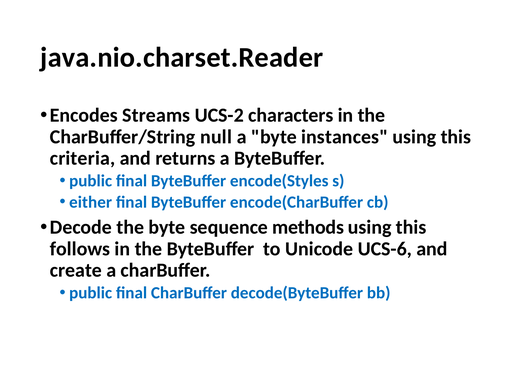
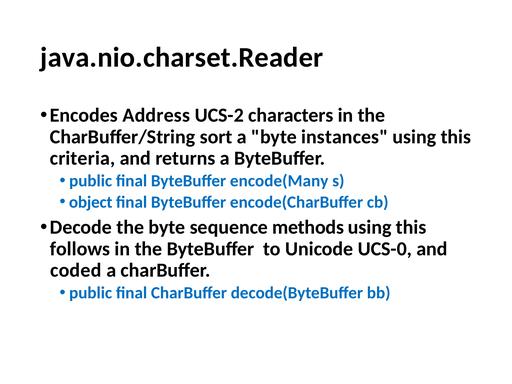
Streams: Streams -> Address
null: null -> sort
encode(Styles: encode(Styles -> encode(Many
either: either -> object
UCS-6: UCS-6 -> UCS-0
create: create -> coded
